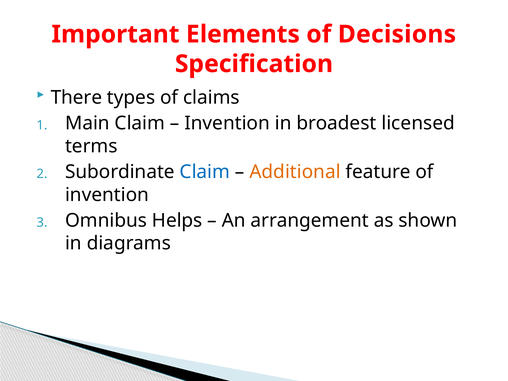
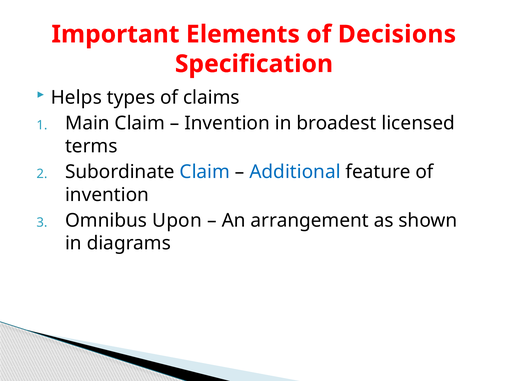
There: There -> Helps
Additional colour: orange -> blue
Helps: Helps -> Upon
